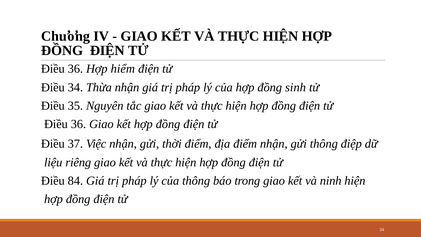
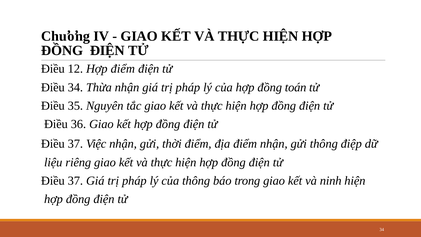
36 at (75, 69): 36 -> 12
Hợp hiểm: hiểm -> điểm
sinh: sinh -> toán
84 at (75, 181): 84 -> 37
